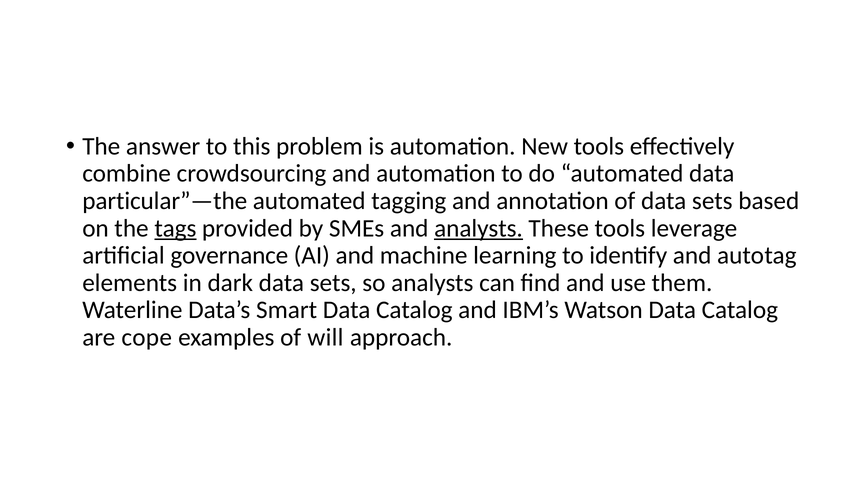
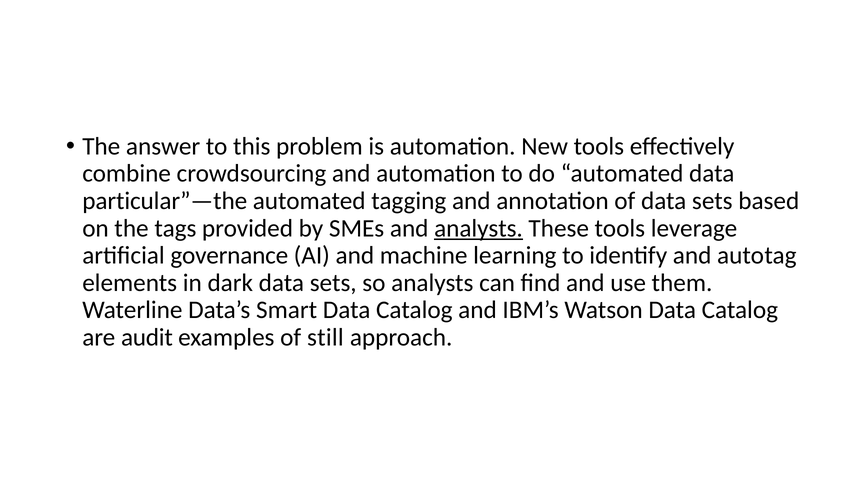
tags underline: present -> none
cope: cope -> audit
will: will -> still
